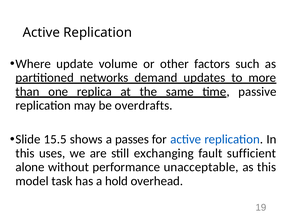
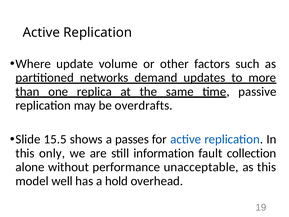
uses: uses -> only
exchanging: exchanging -> information
sufficient: sufficient -> collection
task: task -> well
